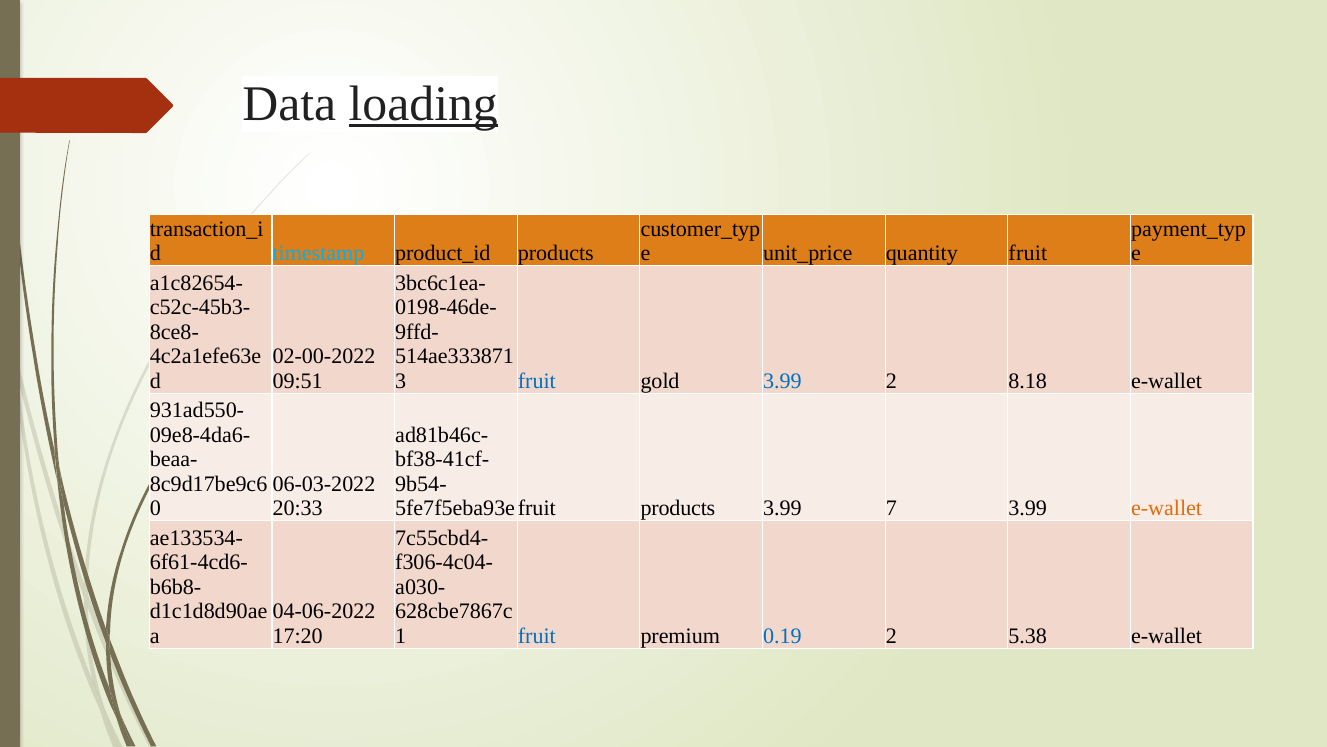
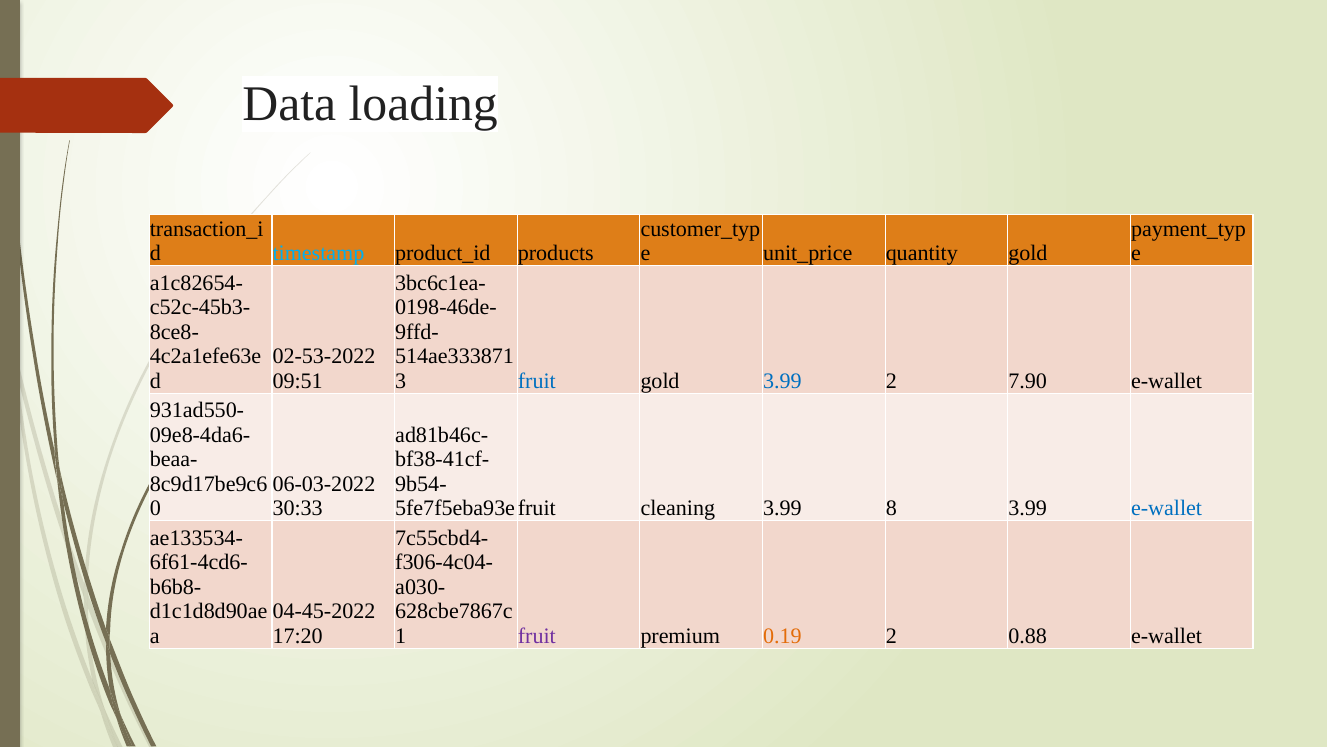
loading underline: present -> none
quantity fruit: fruit -> gold
02-00-2022: 02-00-2022 -> 02-53-2022
8.18: 8.18 -> 7.90
20:33: 20:33 -> 30:33
products at (678, 508): products -> cleaning
7: 7 -> 8
e-wallet at (1167, 508) colour: orange -> blue
04-06-2022: 04-06-2022 -> 04-45-2022
fruit at (537, 636) colour: blue -> purple
0.19 colour: blue -> orange
5.38: 5.38 -> 0.88
